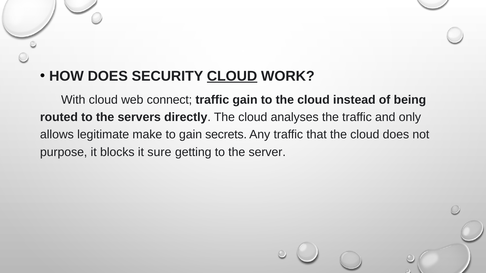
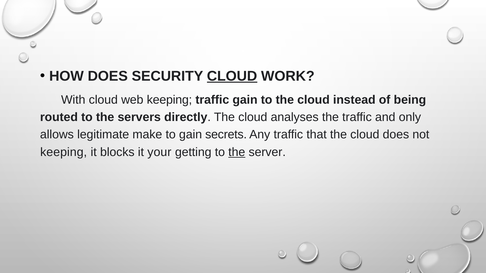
web connect: connect -> keeping
purpose at (64, 152): purpose -> keeping
sure: sure -> your
the at (237, 152) underline: none -> present
